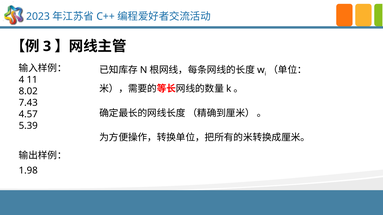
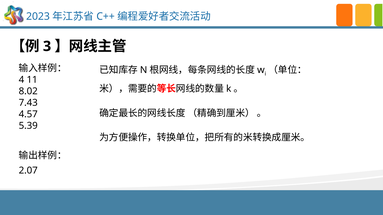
1.98: 1.98 -> 2.07
